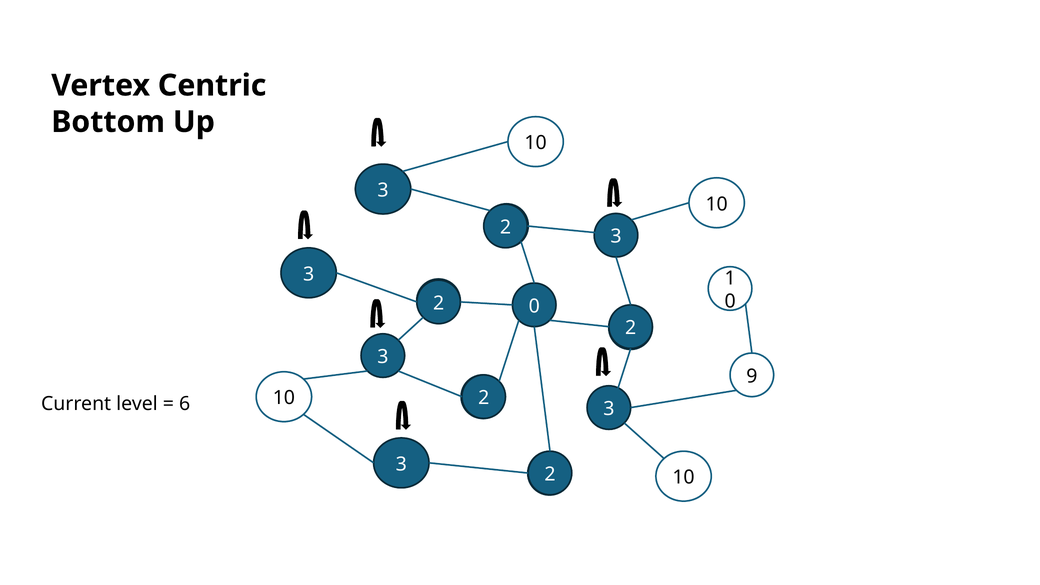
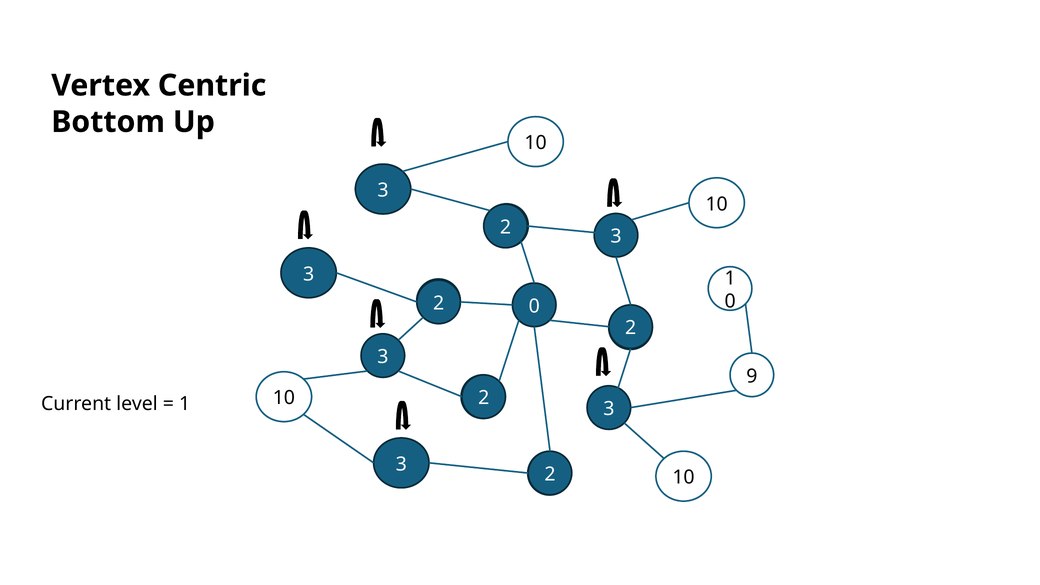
6 at (185, 404): 6 -> 1
